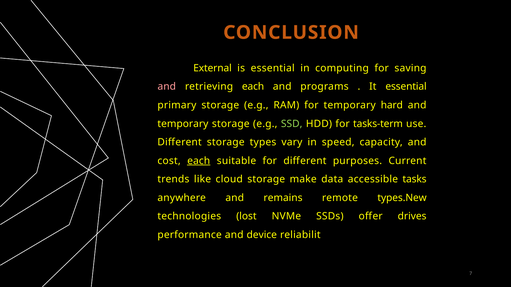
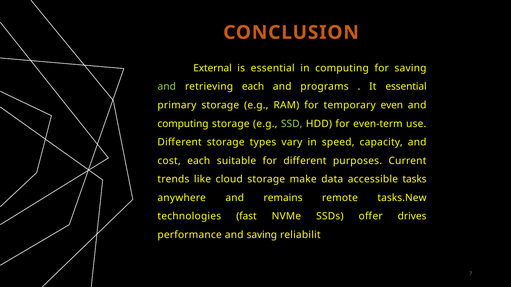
and at (167, 87) colour: pink -> light green
hard: hard -> even
temporary at (183, 124): temporary -> computing
tasks-term: tasks-term -> even-term
each at (199, 161) underline: present -> none
types.New: types.New -> tasks.New
lost: lost -> fast
and device: device -> saving
